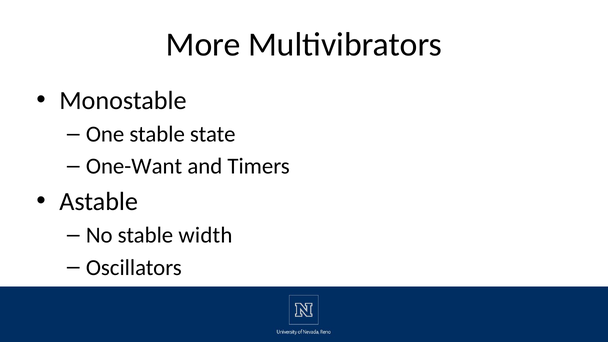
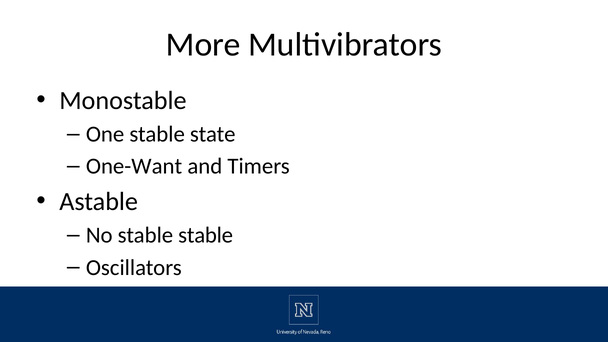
stable width: width -> stable
